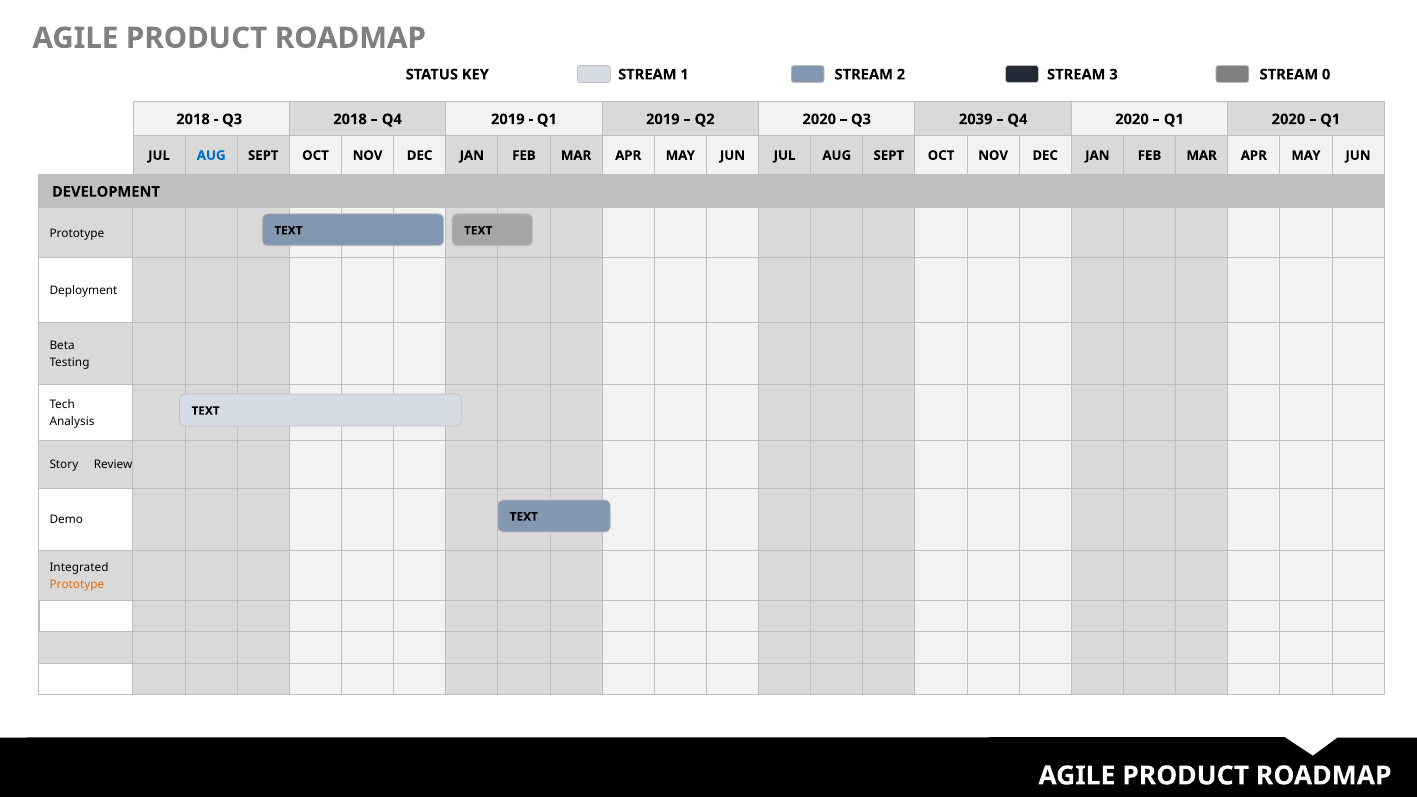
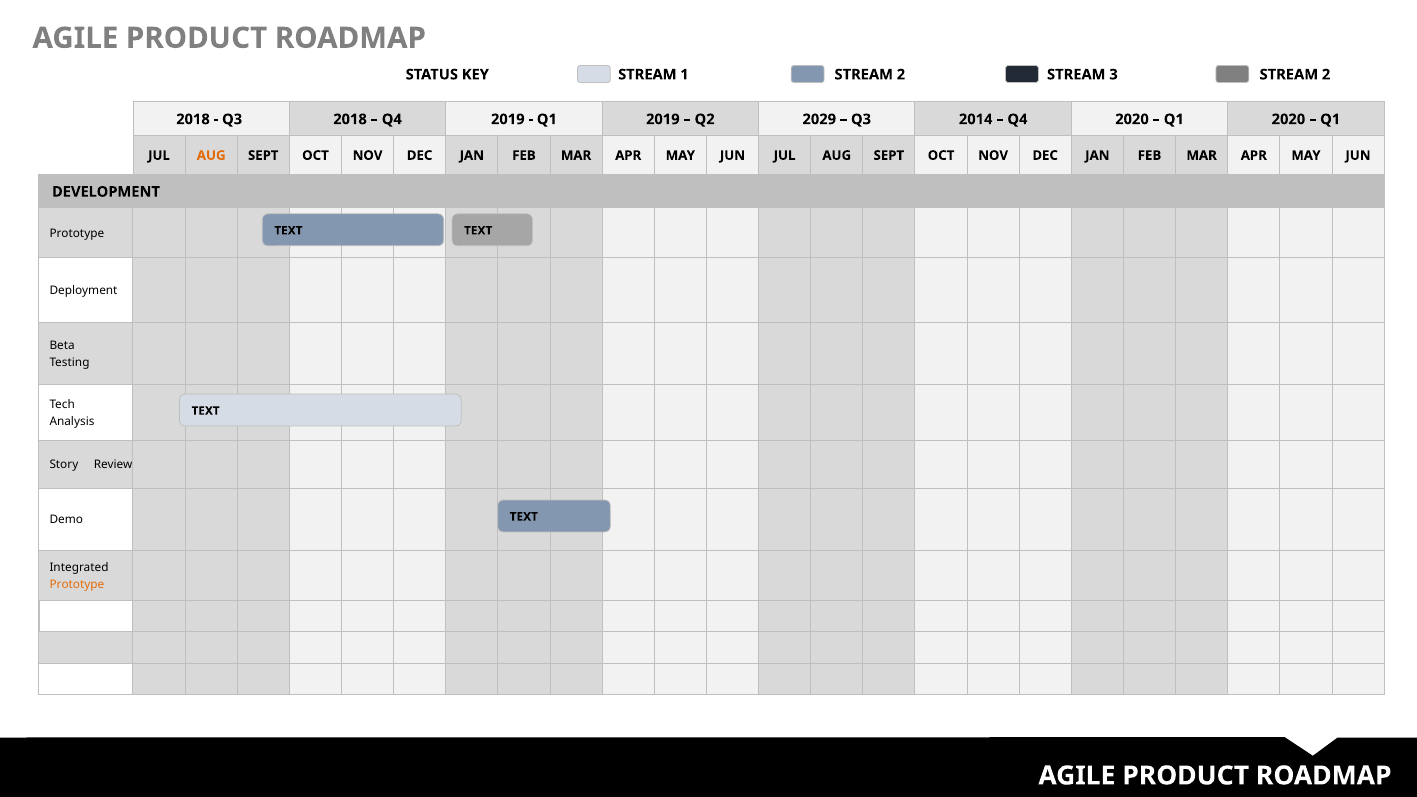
3 STREAM 0: 0 -> 2
Q2 2020: 2020 -> 2029
2039: 2039 -> 2014
AUG at (211, 155) colour: blue -> orange
